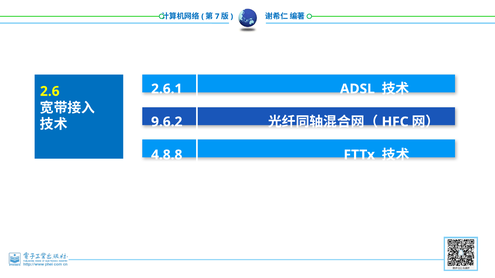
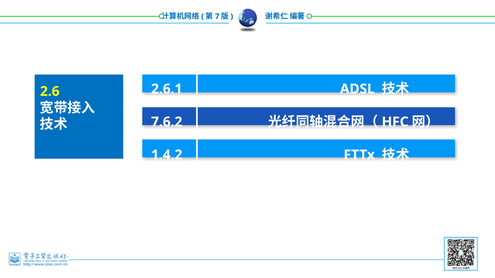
9.6.2: 9.6.2 -> 7.6.2
4.8.8: 4.8.8 -> 1.4.2
